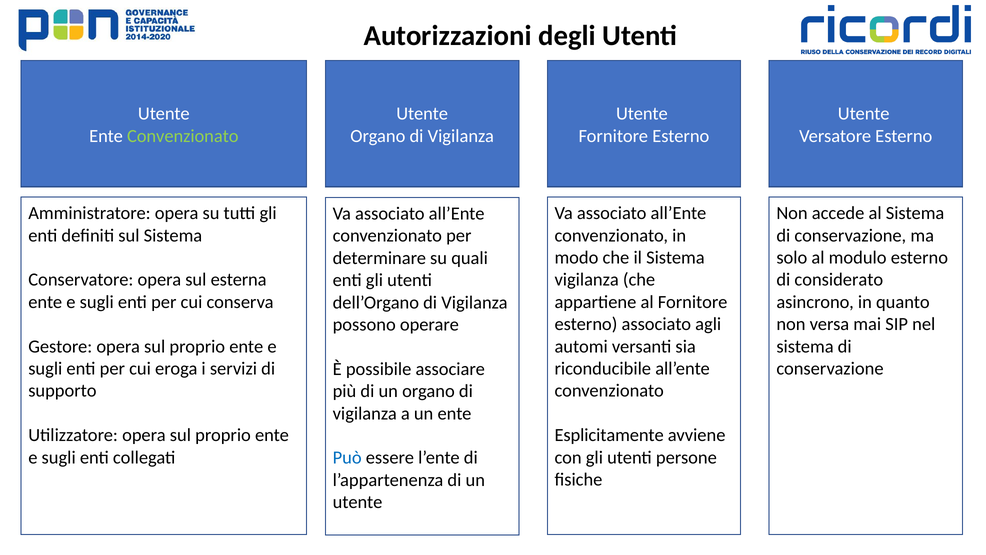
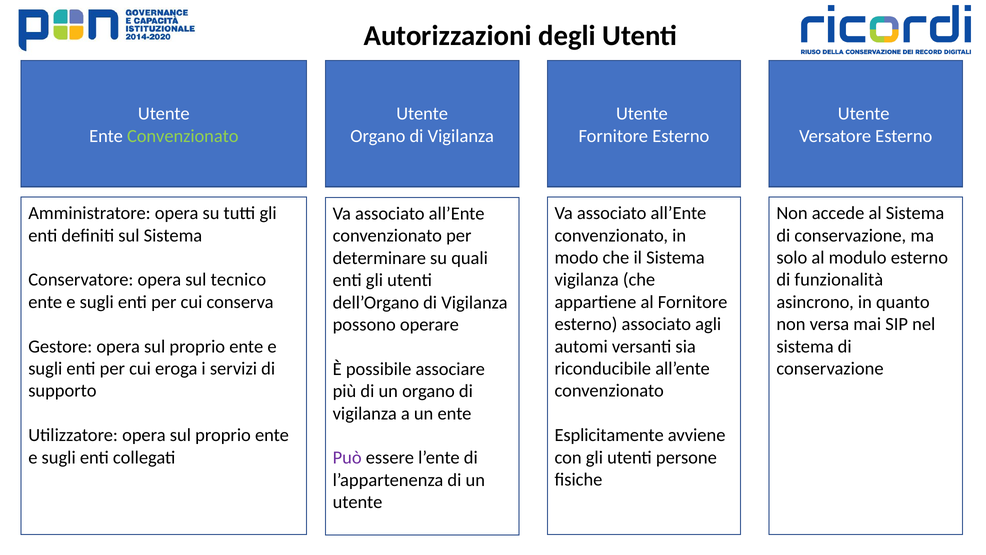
esterna: esterna -> tecnico
considerato: considerato -> funzionalità
Può colour: blue -> purple
